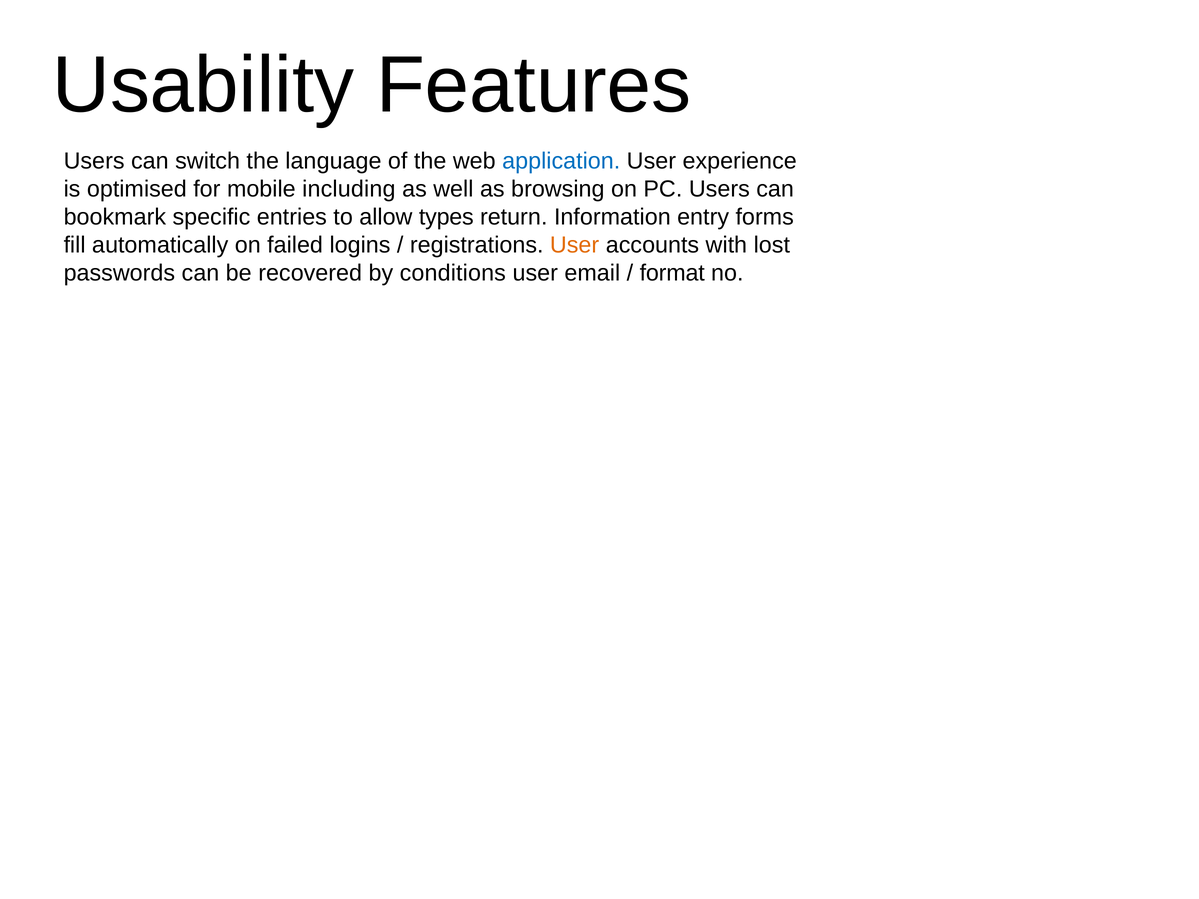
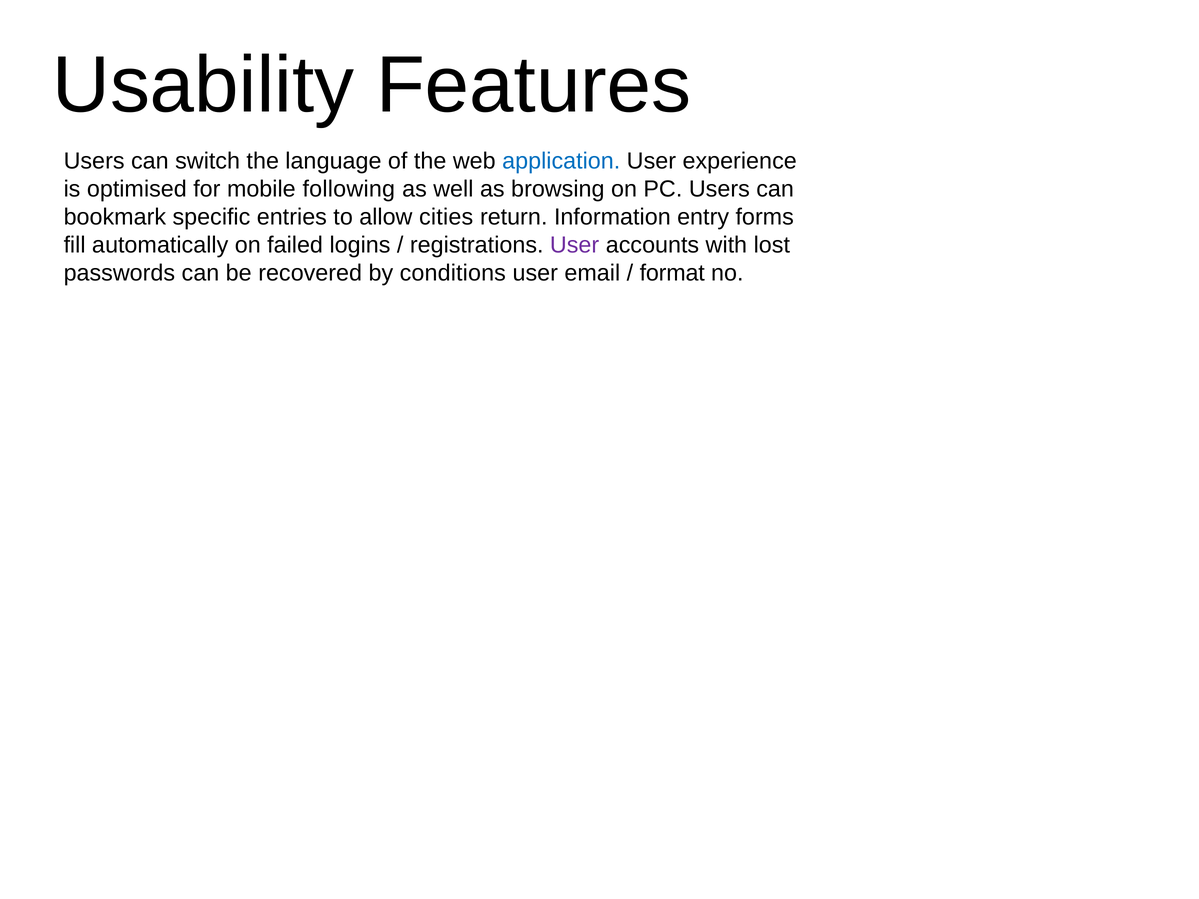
including: including -> following
types: types -> cities
User at (575, 245) colour: orange -> purple
